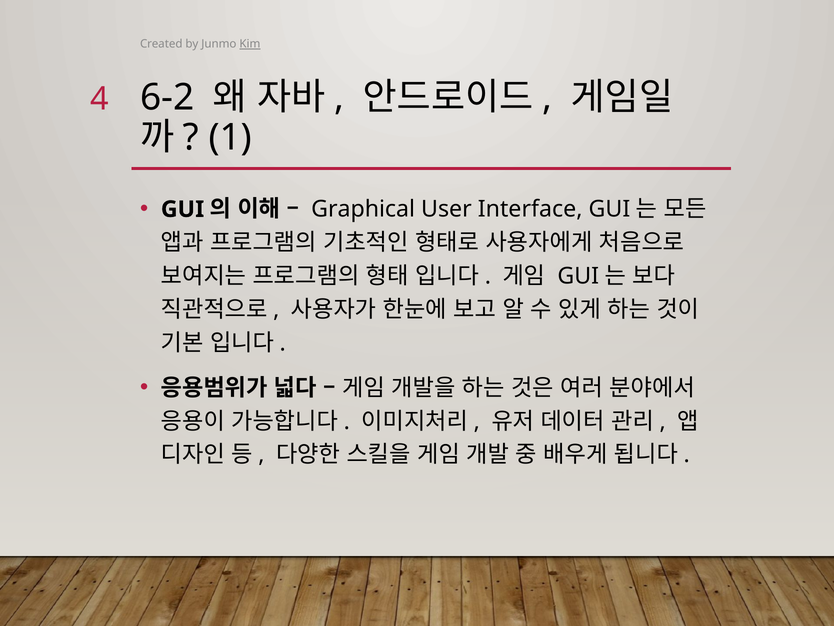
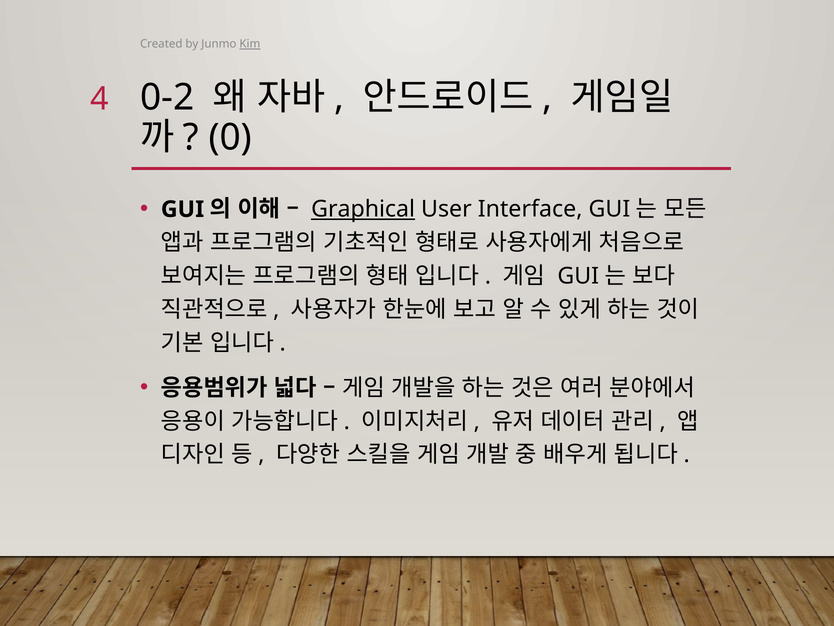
6-2: 6-2 -> 0-2
1: 1 -> 0
Graphical underline: none -> present
